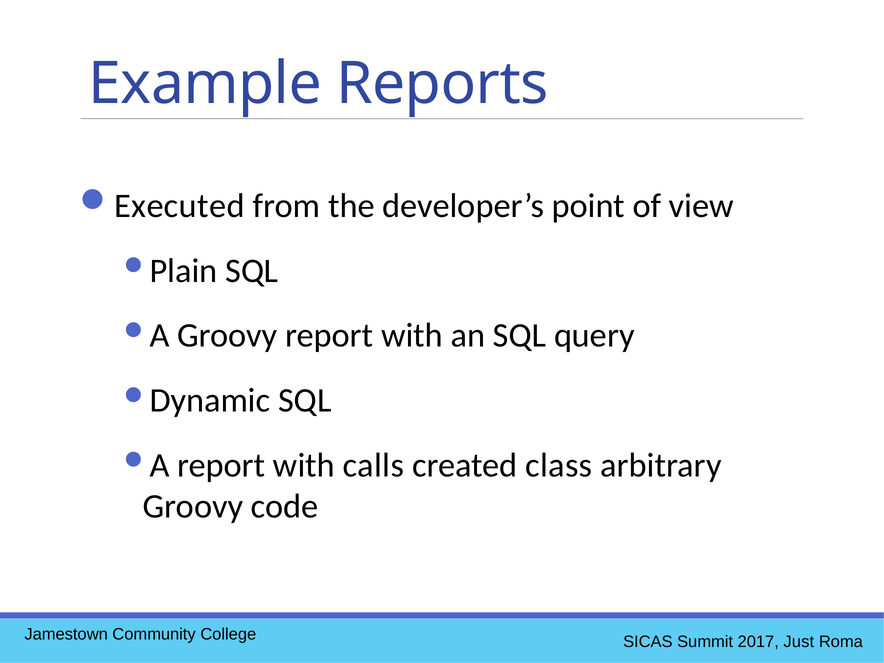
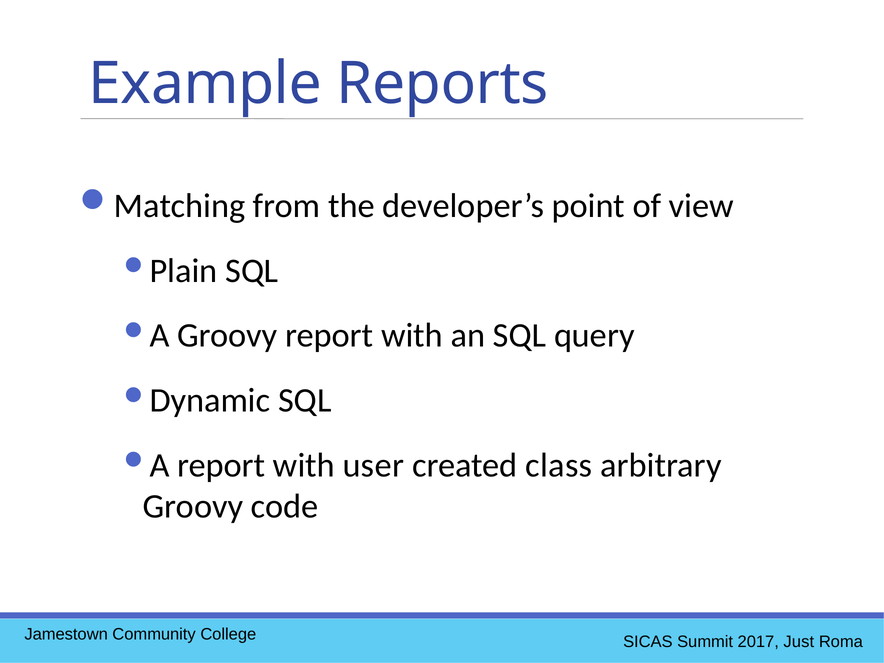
Executed: Executed -> Matching
calls: calls -> user
